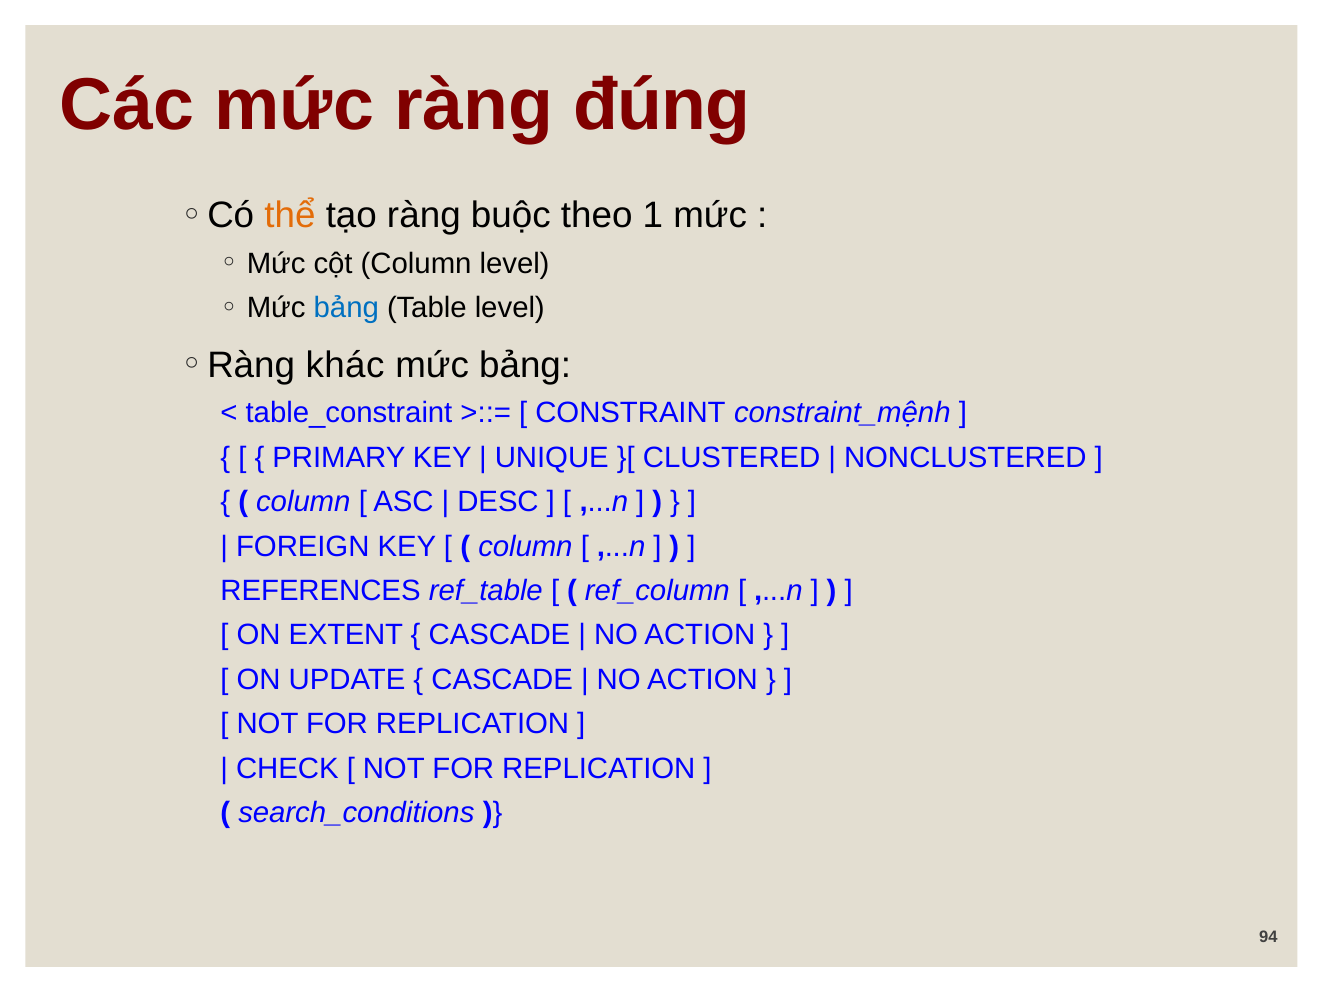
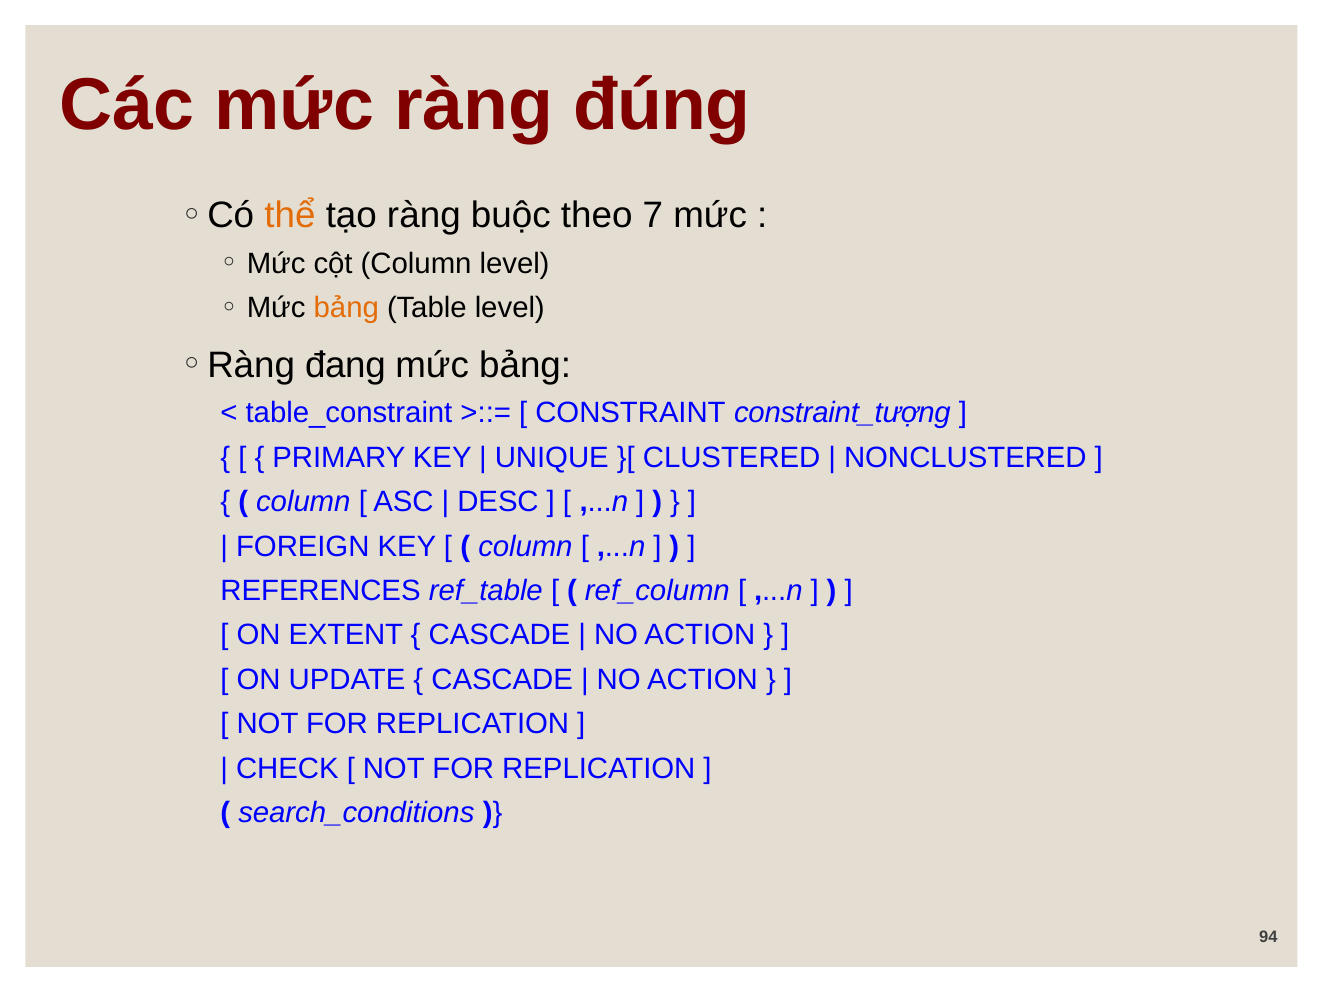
1: 1 -> 7
bảng at (346, 308) colour: blue -> orange
khác: khác -> đang
constraint_mệnh: constraint_mệnh -> constraint_tượng
